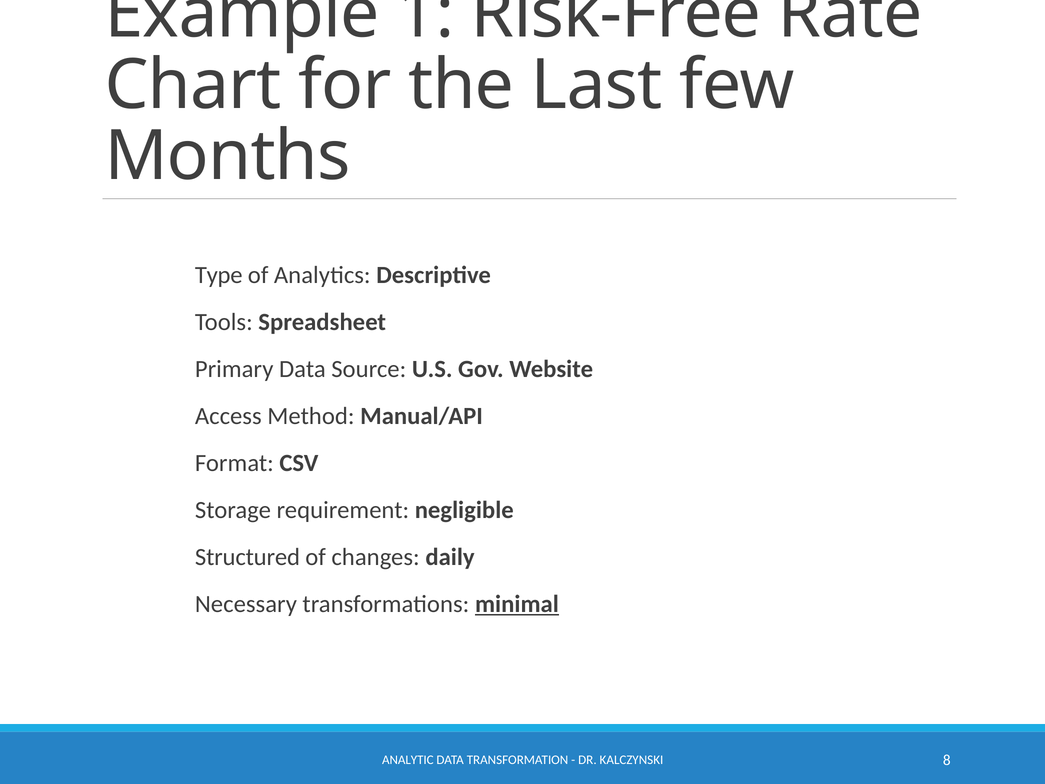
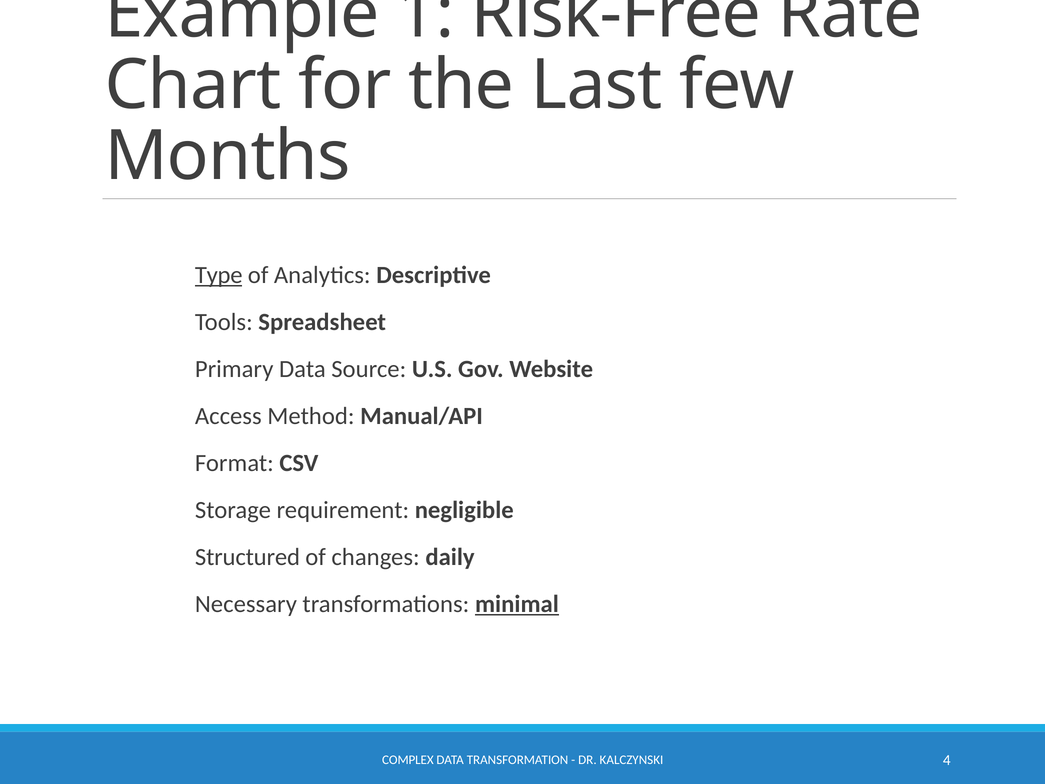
Type underline: none -> present
ANALYTIC: ANALYTIC -> COMPLEX
8: 8 -> 4
